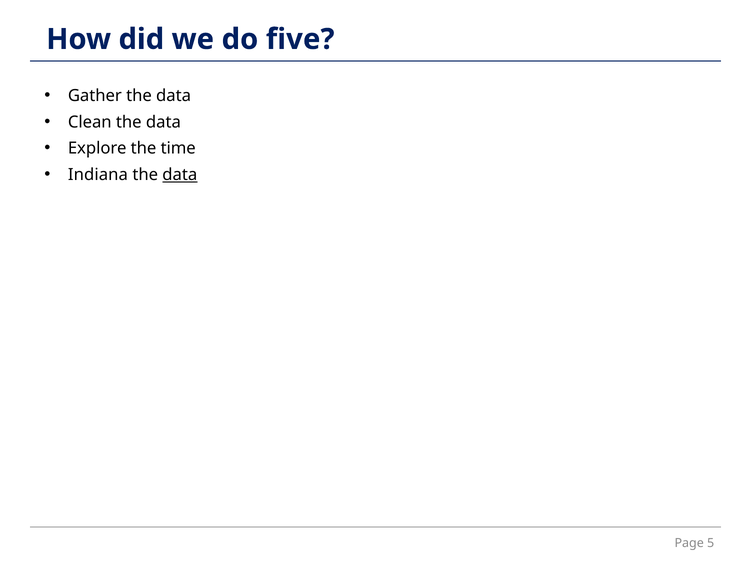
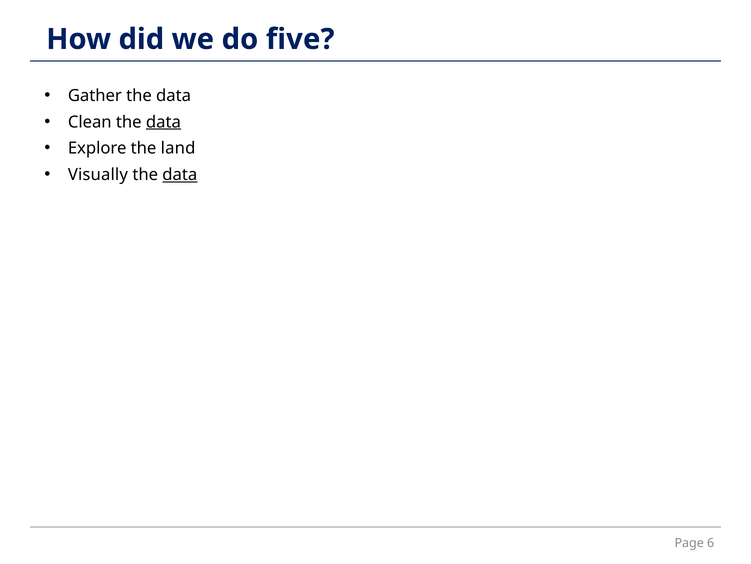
data at (163, 122) underline: none -> present
time: time -> land
Indiana: Indiana -> Visually
5: 5 -> 6
